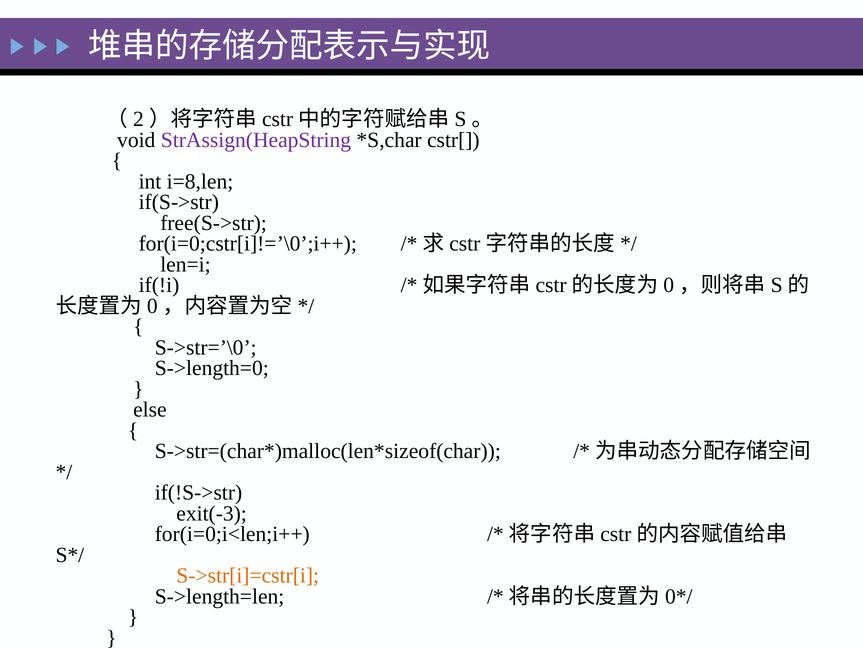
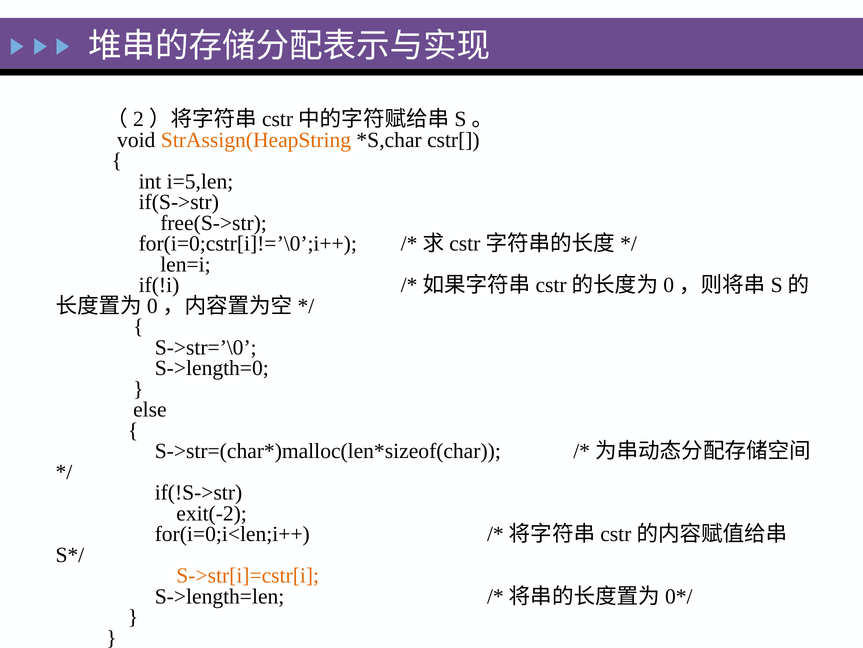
StrAssign(HeapString colour: purple -> orange
i=8,len: i=8,len -> i=5,len
exit(-3: exit(-3 -> exit(-2
